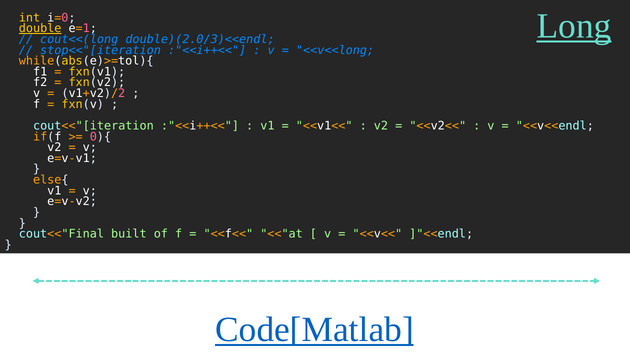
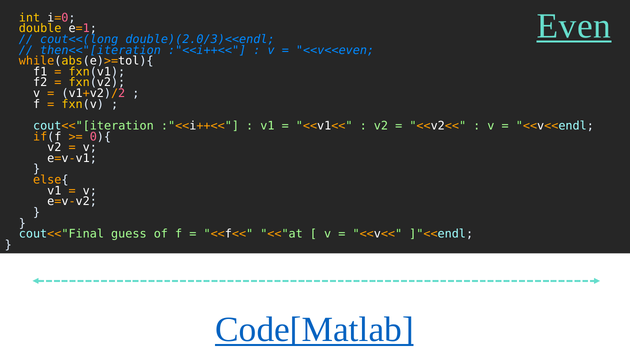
Long: Long -> Even
double underline: present -> none
stop<<"[iteration: stop<<"[iteration -> then<<"[iteration
<<v<<long: <<v<<long -> <<v<<even
built: built -> guess
